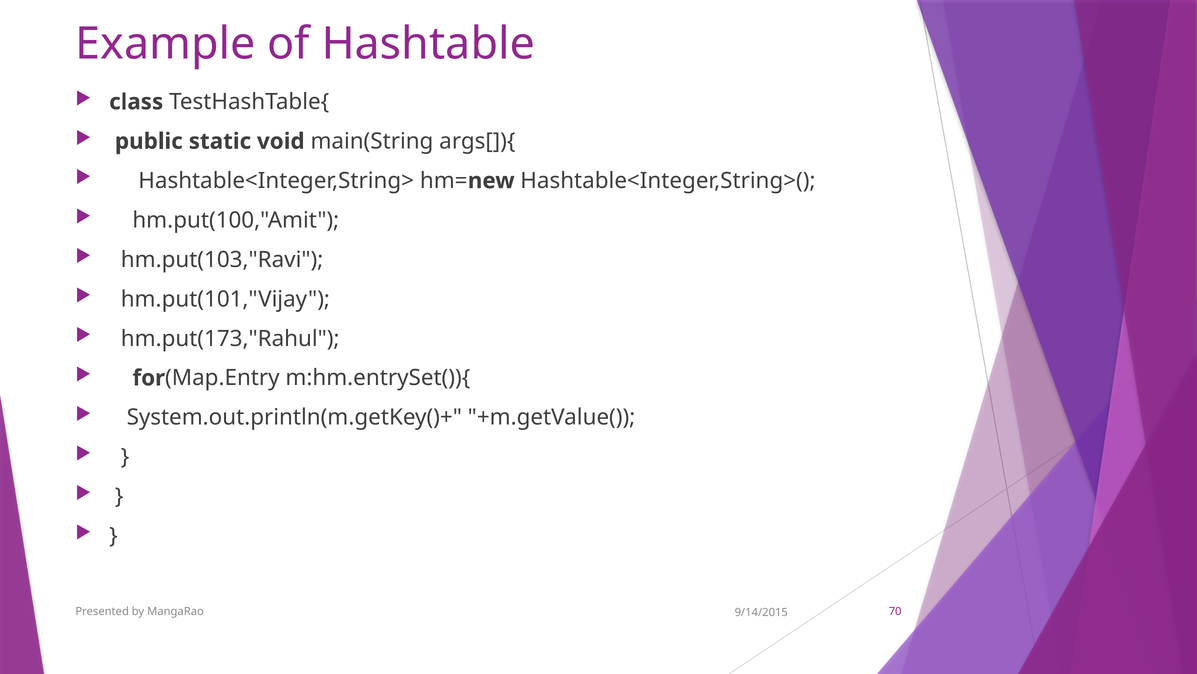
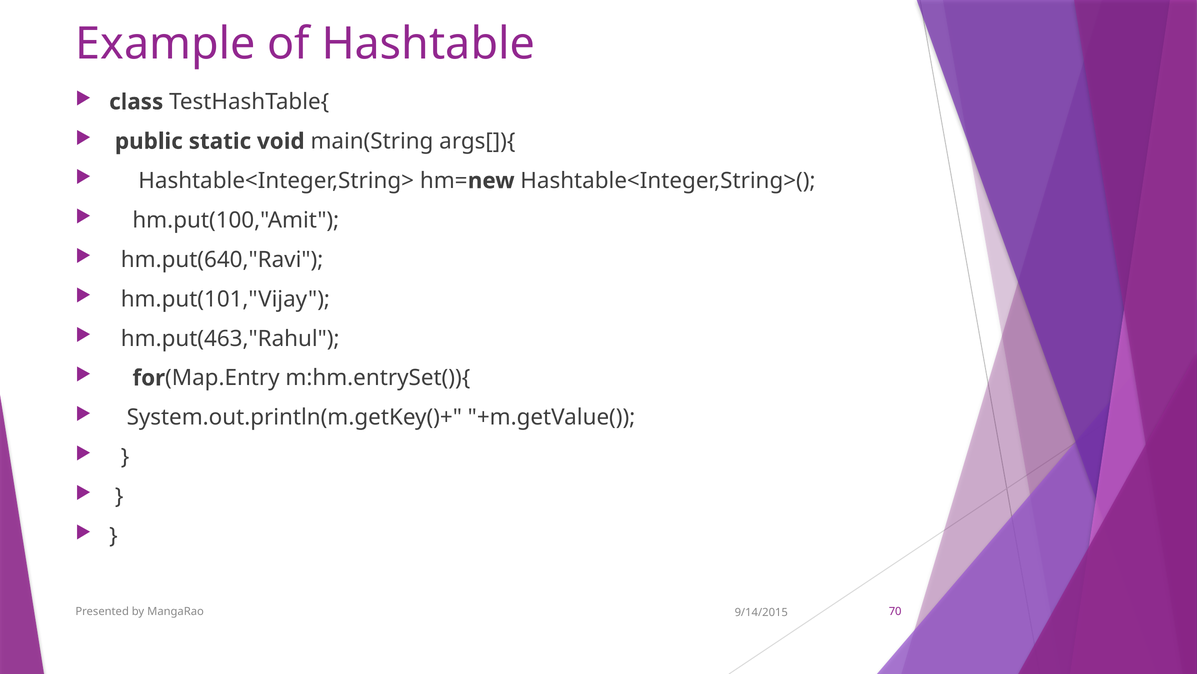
hm.put(103,"Ravi: hm.put(103,"Ravi -> hm.put(640,"Ravi
hm.put(173,"Rahul: hm.put(173,"Rahul -> hm.put(463,"Rahul
